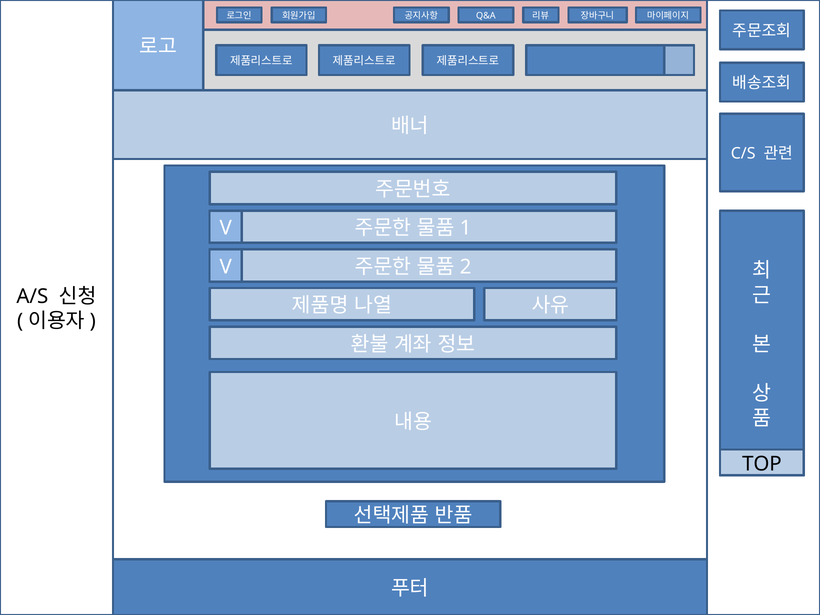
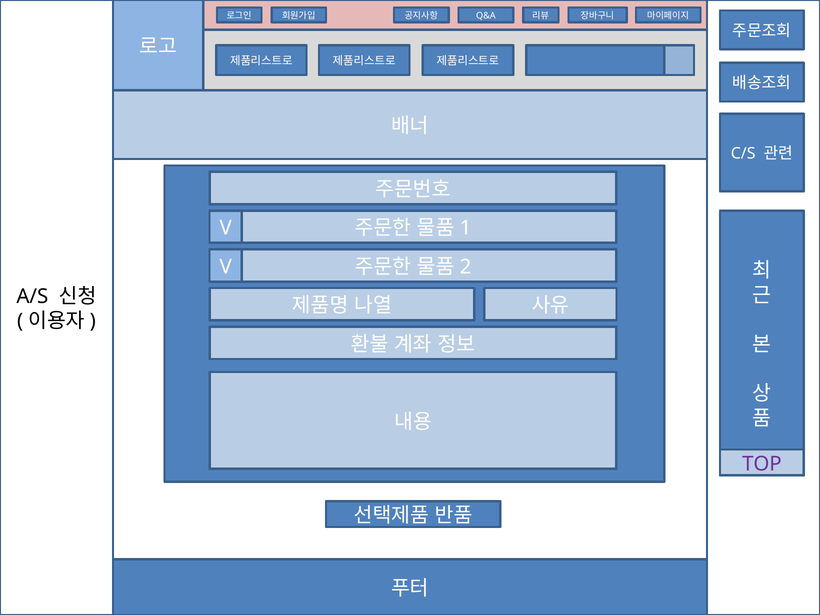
TOP colour: black -> purple
